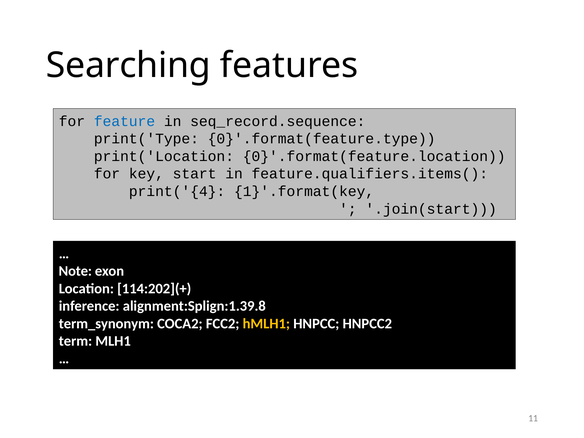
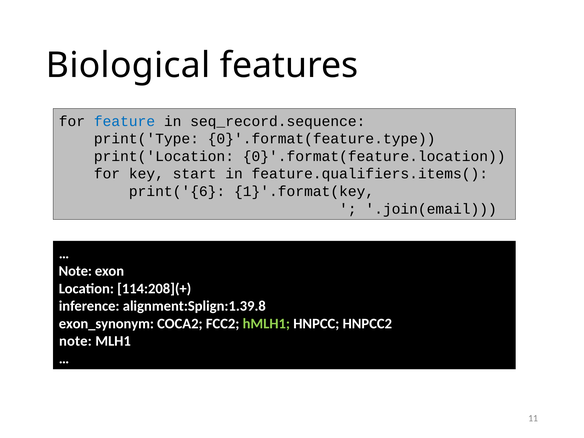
Searching: Searching -> Biological
print('{4: print('{4 -> print('{6
.join(start: .join(start -> .join(email
114:202](+: 114:202](+ -> 114:208](+
term_synonym: term_synonym -> exon_synonym
hMLH1 colour: yellow -> light green
term at (75, 341): term -> note
